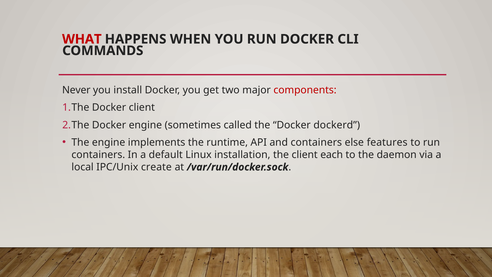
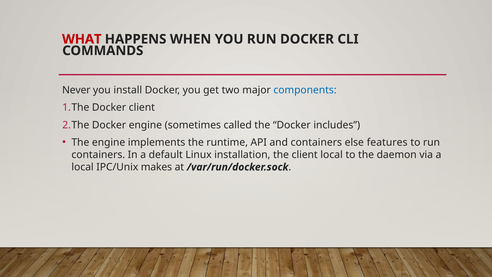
components colour: red -> blue
dockerd: dockerd -> includes
client each: each -> local
create: create -> makes
